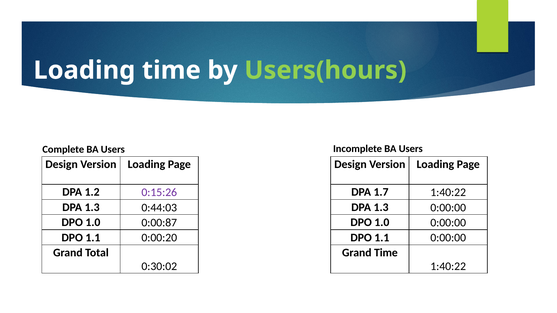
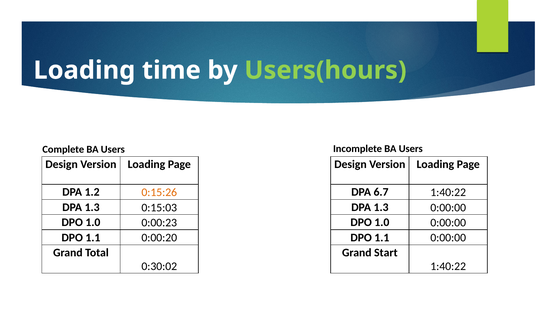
0:15:26 colour: purple -> orange
1.7: 1.7 -> 6.7
0:44:03: 0:44:03 -> 0:15:03
0:00:87: 0:00:87 -> 0:00:23
Grand Time: Time -> Start
